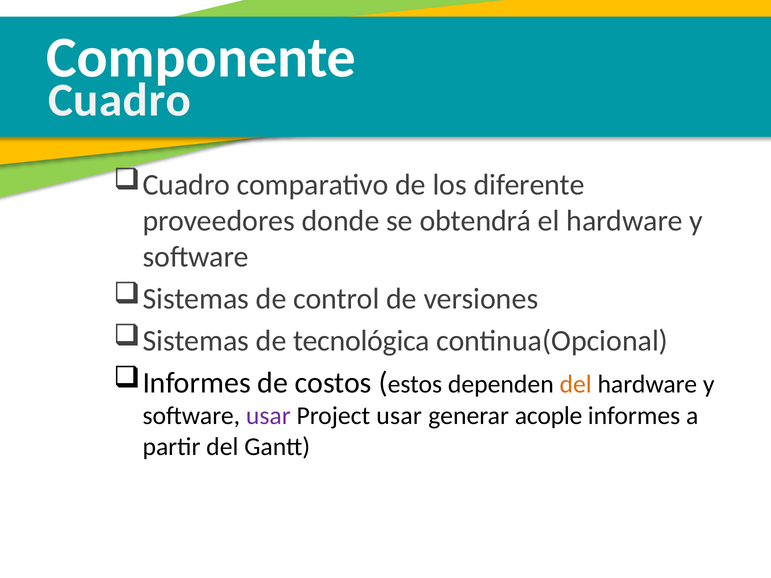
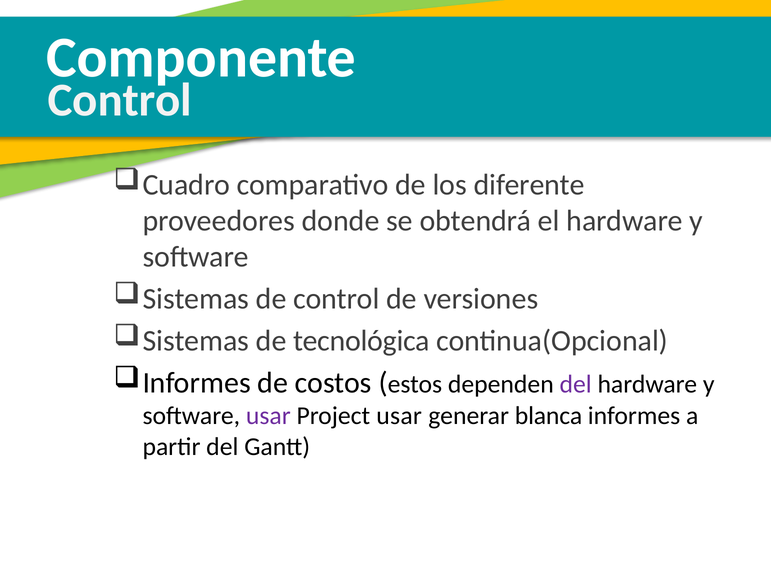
Cuadro at (120, 100): Cuadro -> Control
del at (576, 384) colour: orange -> purple
acople: acople -> blanca
